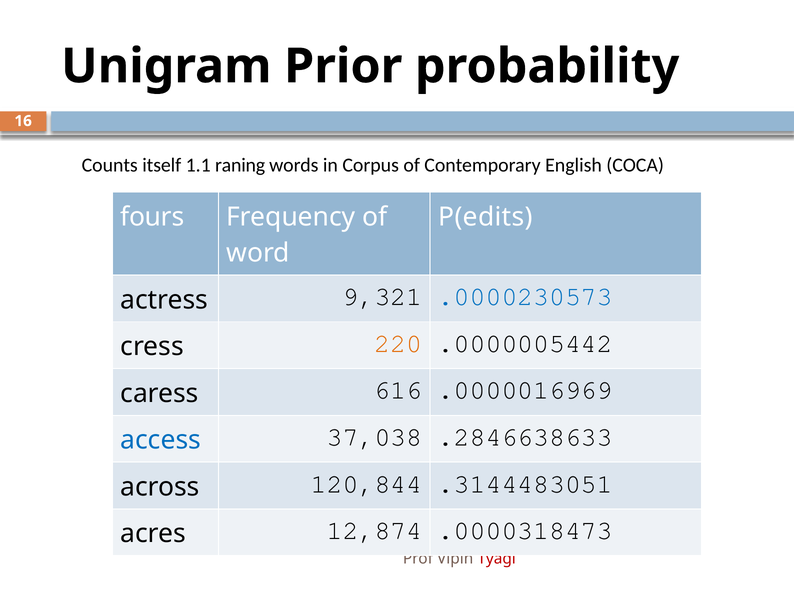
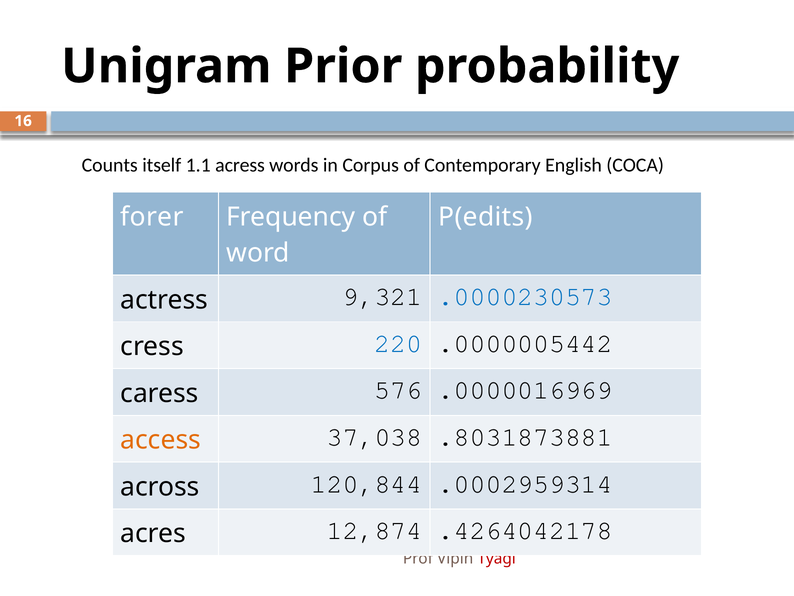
raning: raning -> acress
fours: fours -> forer
220 colour: orange -> blue
616: 616 -> 576
access colour: blue -> orange
.2846638633: .2846638633 -> .8031873881
.3144483051: .3144483051 -> .0002959314
.0000318473: .0000318473 -> .4264042178
